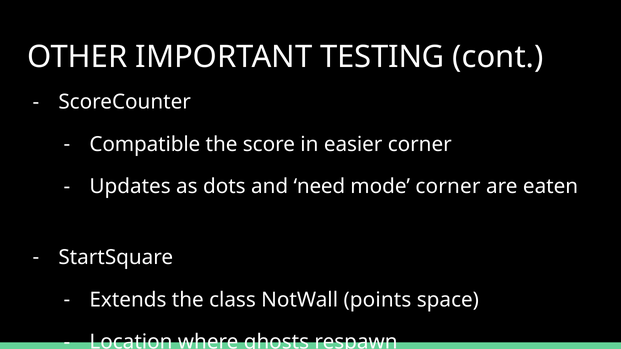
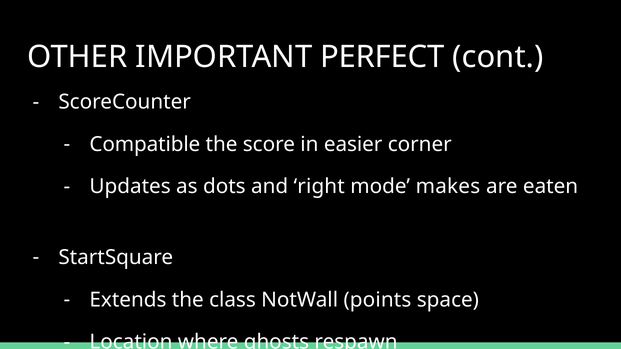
TESTING: TESTING -> PERFECT
need: need -> right
mode corner: corner -> makes
